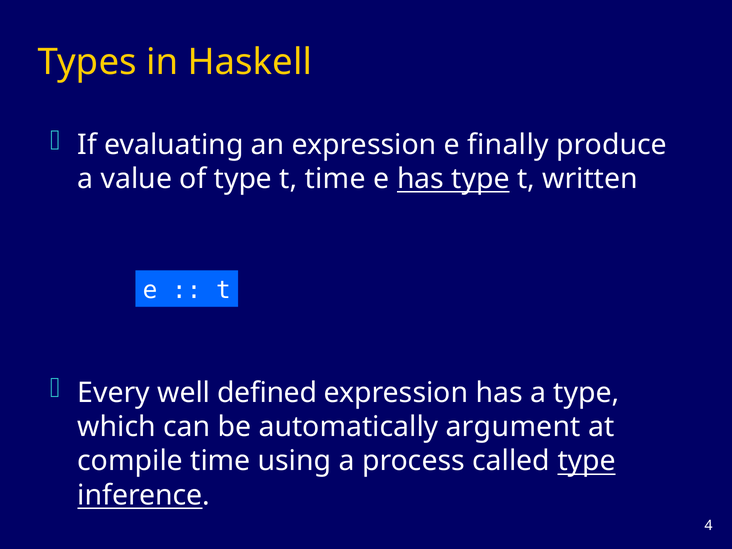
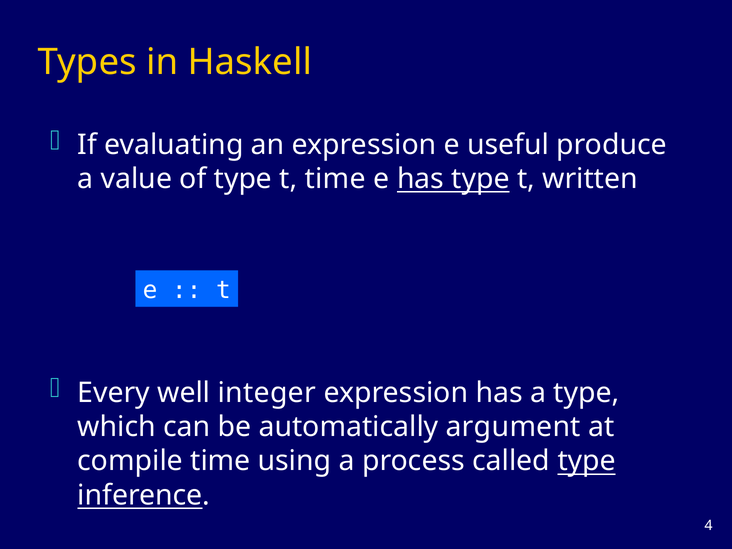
finally: finally -> useful
defined: defined -> integer
